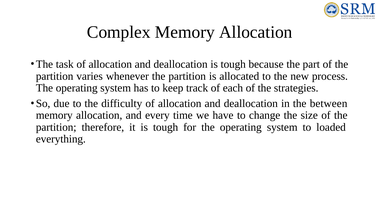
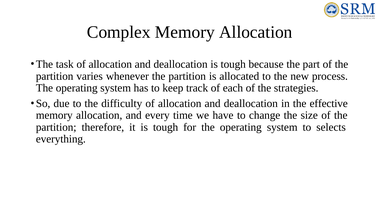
between: between -> effective
loaded: loaded -> selects
